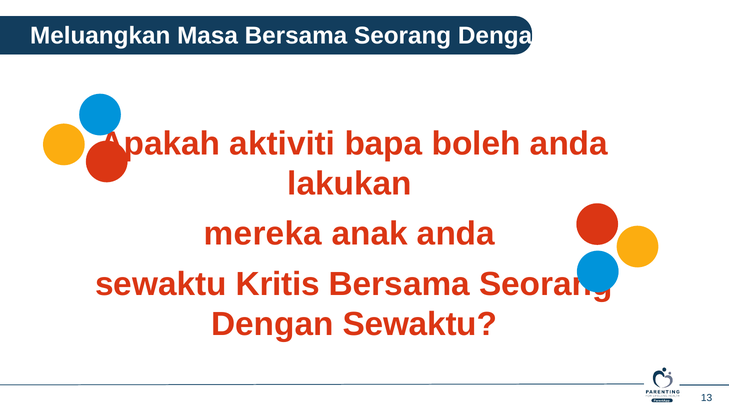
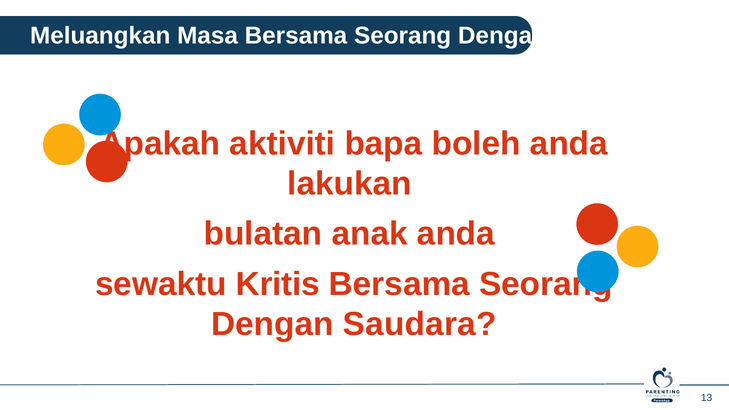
mereka: mereka -> bulatan
Dengan Sewaktu: Sewaktu -> Saudara
